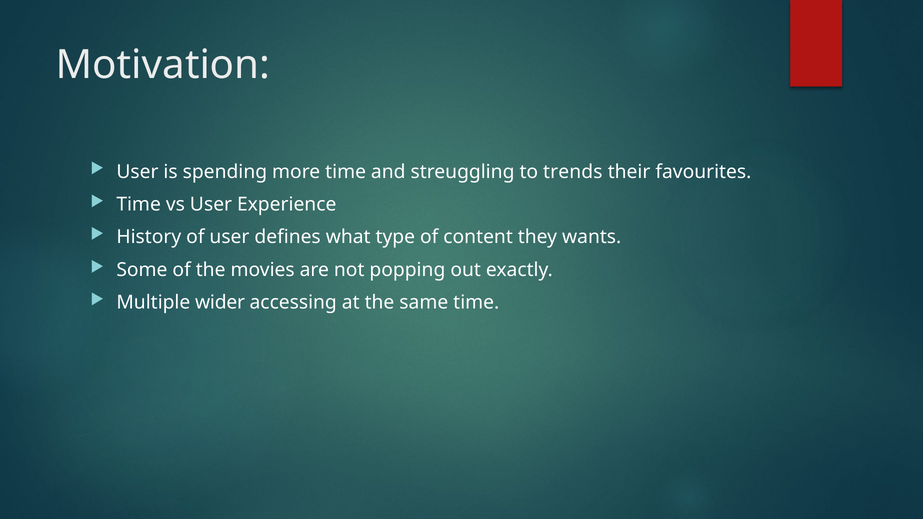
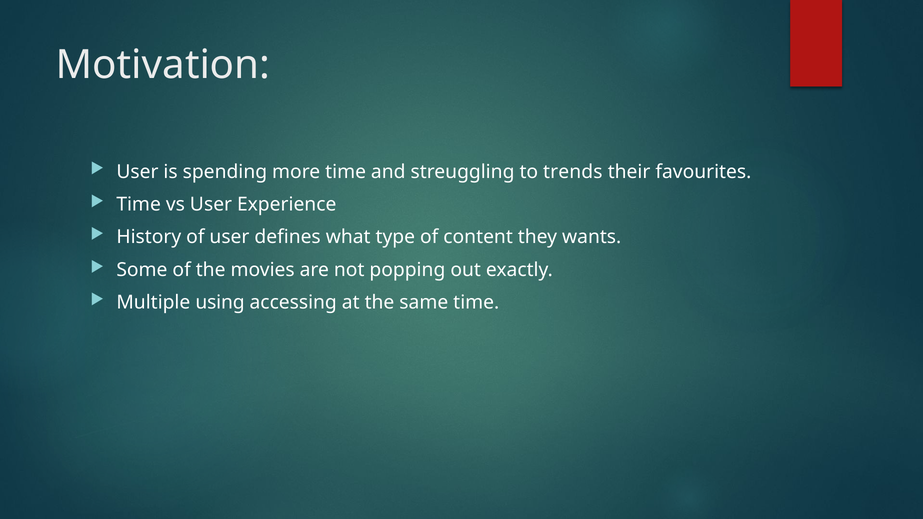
wider: wider -> using
